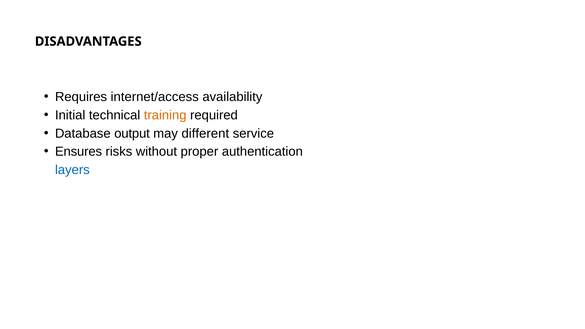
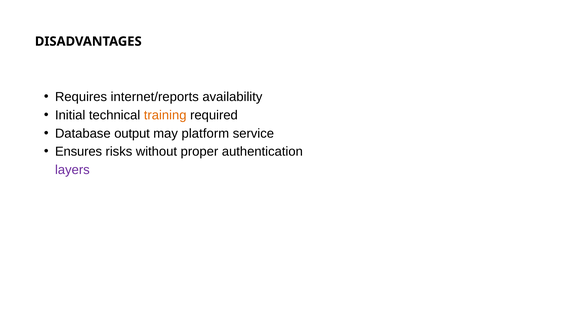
internet/access: internet/access -> internet/reports
different: different -> platform
layers colour: blue -> purple
